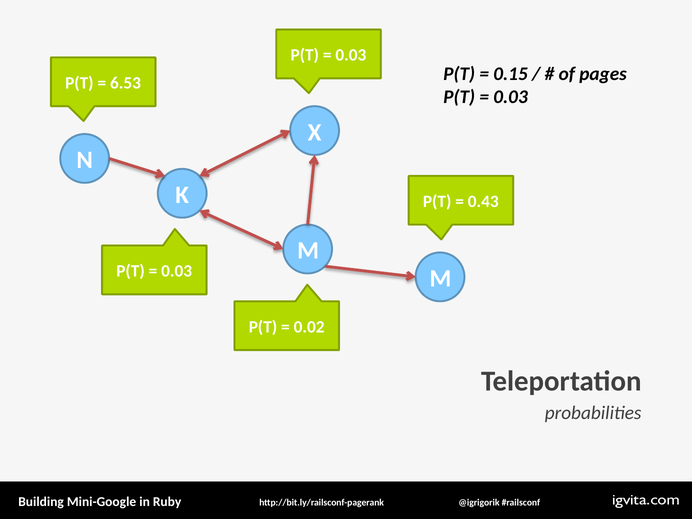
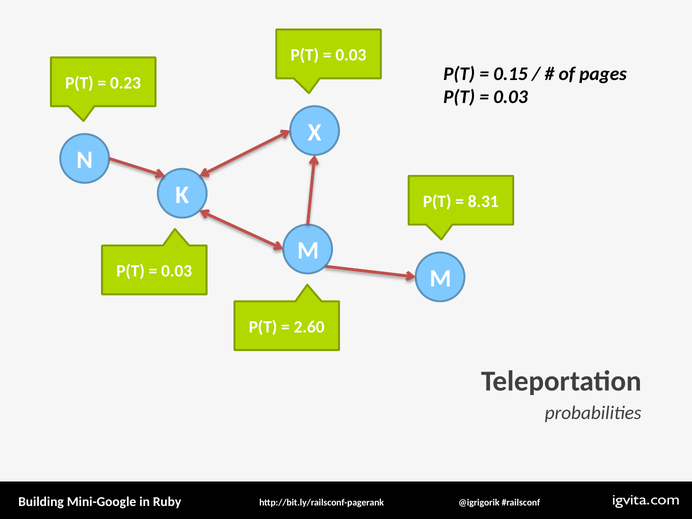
6.53: 6.53 -> 0.23
0.43: 0.43 -> 8.31
0.02: 0.02 -> 2.60
